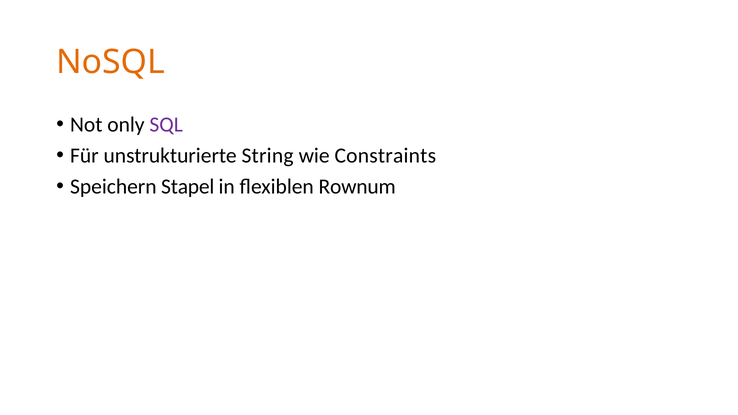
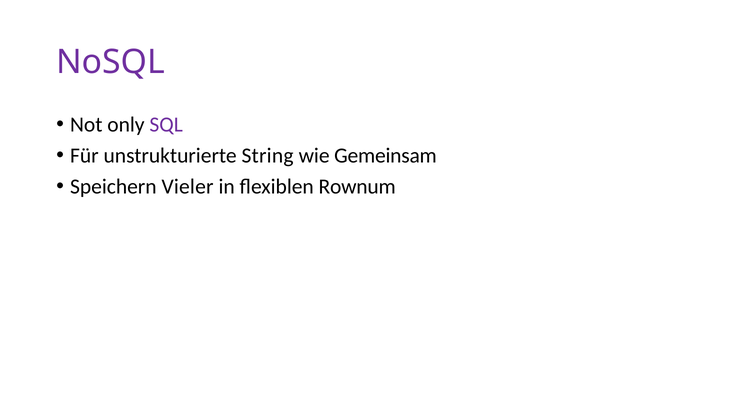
NoSQL colour: orange -> purple
Constraints: Constraints -> Gemeinsam
Stapel: Stapel -> Vieler
